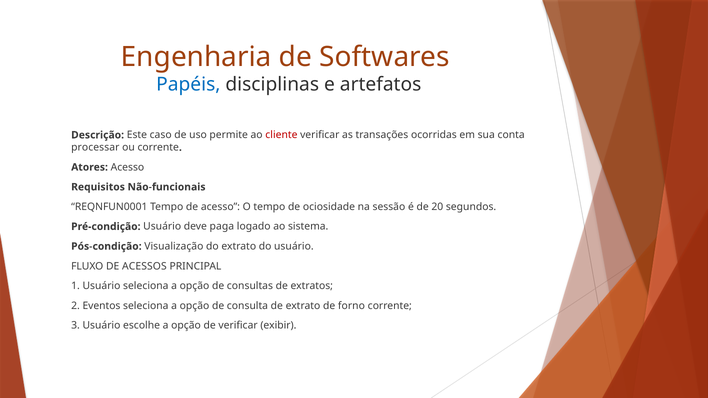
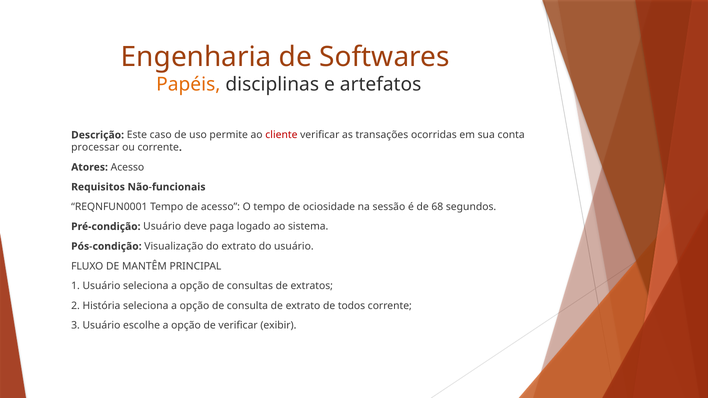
Papéis colour: blue -> orange
20: 20 -> 68
ACESSOS: ACESSOS -> MANTÊM
Eventos: Eventos -> História
forno: forno -> todos
